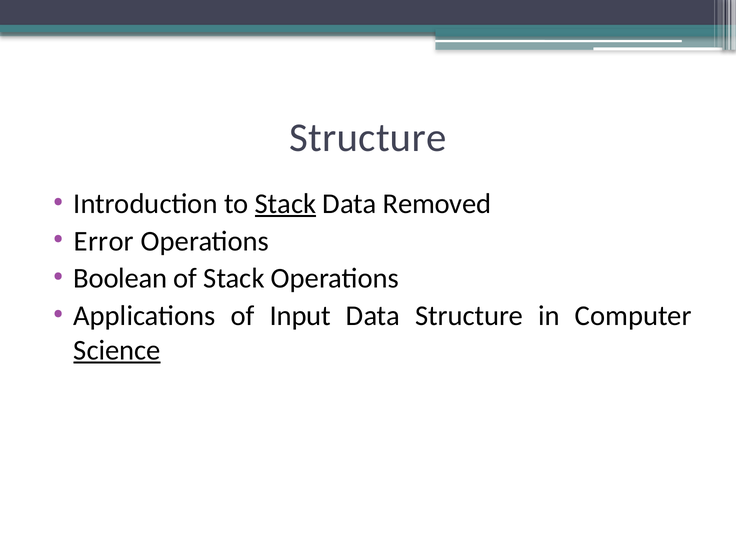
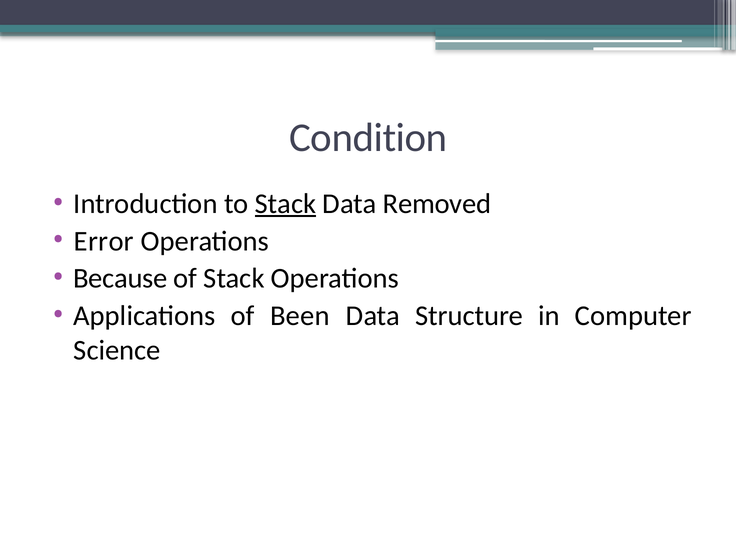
Structure at (368, 138): Structure -> Condition
Boolean: Boolean -> Because
Input: Input -> Been
Science underline: present -> none
